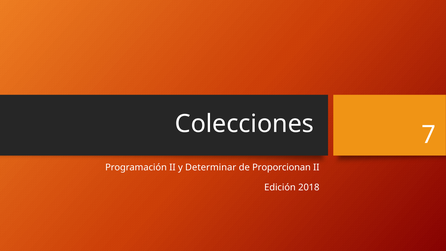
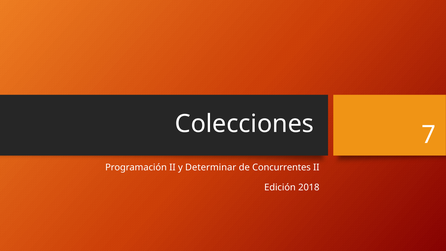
Proporcionan: Proporcionan -> Concurrentes
